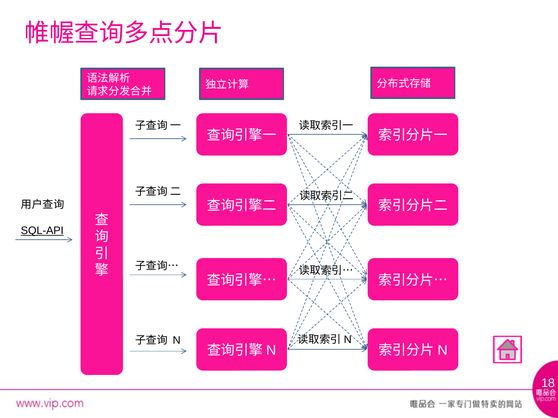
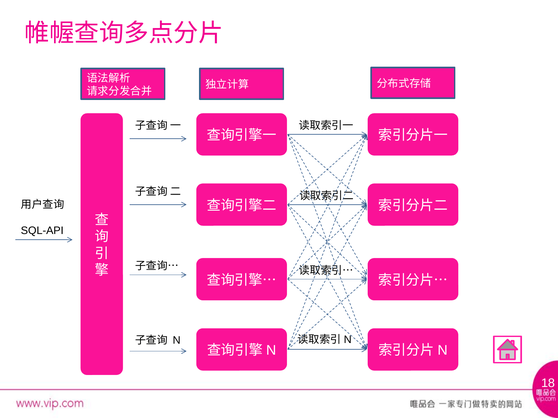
SQL-API underline: present -> none
